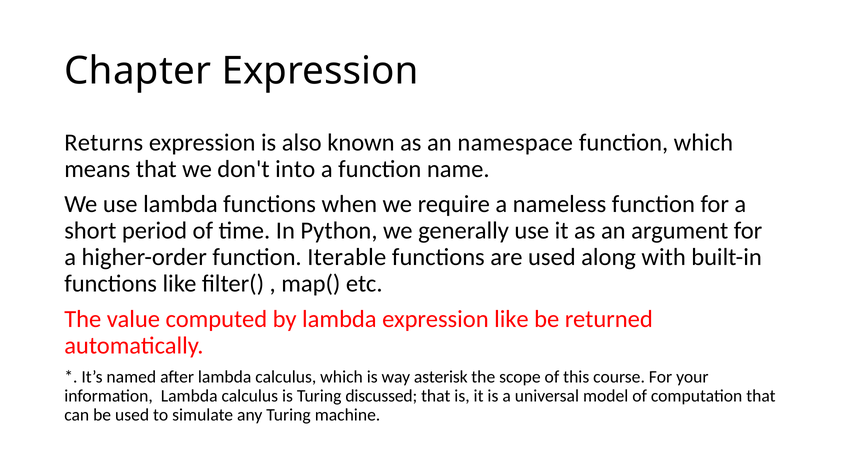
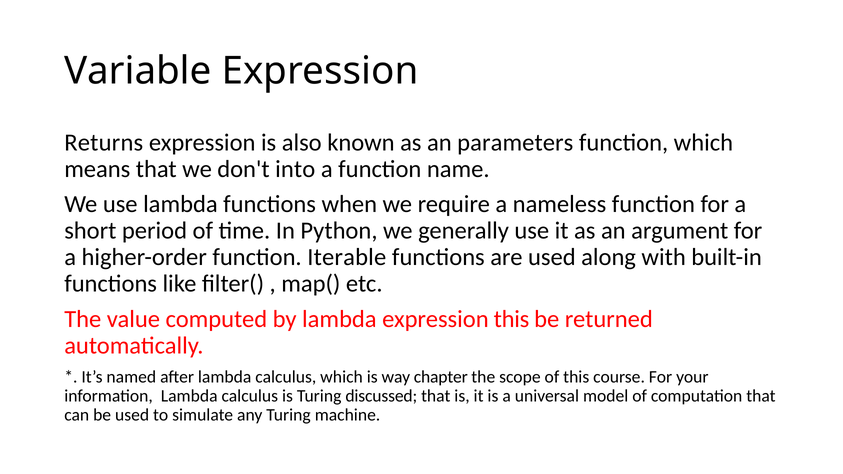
Chapter: Chapter -> Variable
namespace: namespace -> parameters
expression like: like -> this
asterisk: asterisk -> chapter
